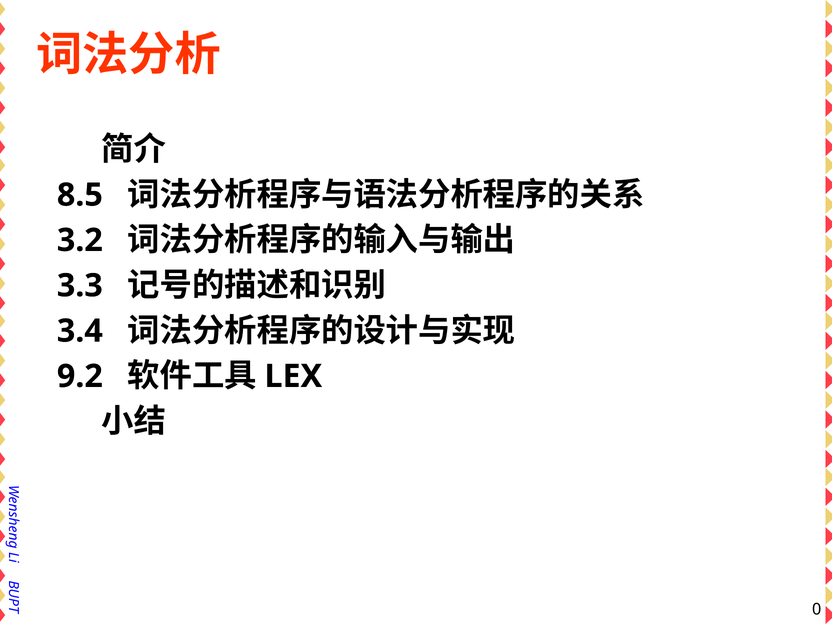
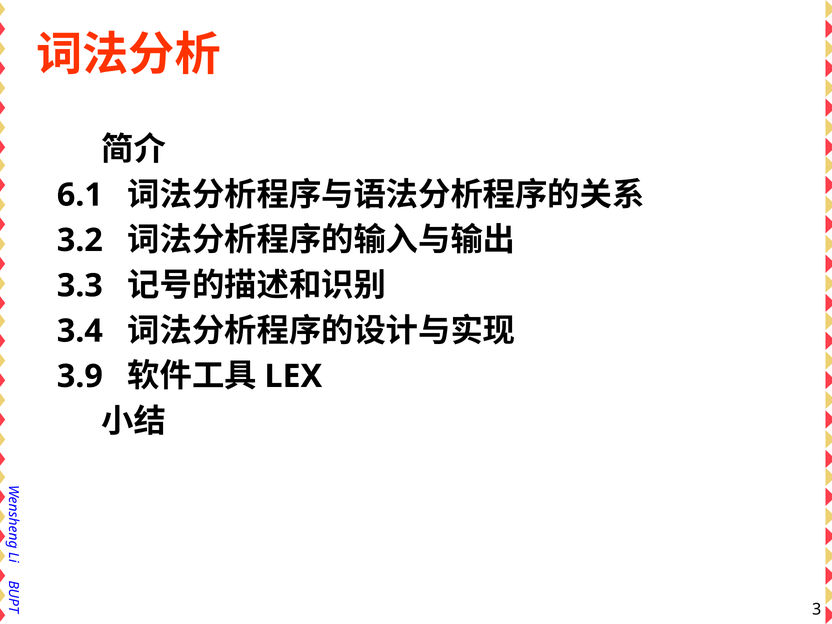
8.5: 8.5 -> 6.1
9.2: 9.2 -> 3.9
0: 0 -> 3
